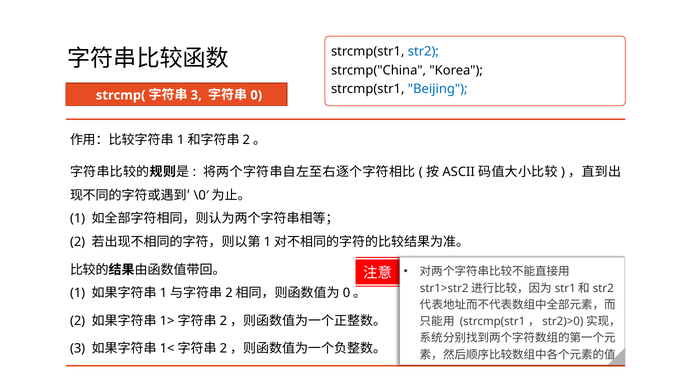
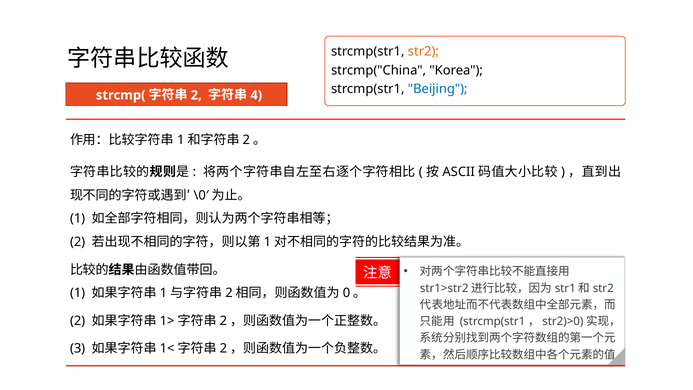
str2 colour: blue -> orange
3 at (196, 95): 3 -> 2
0: 0 -> 4
